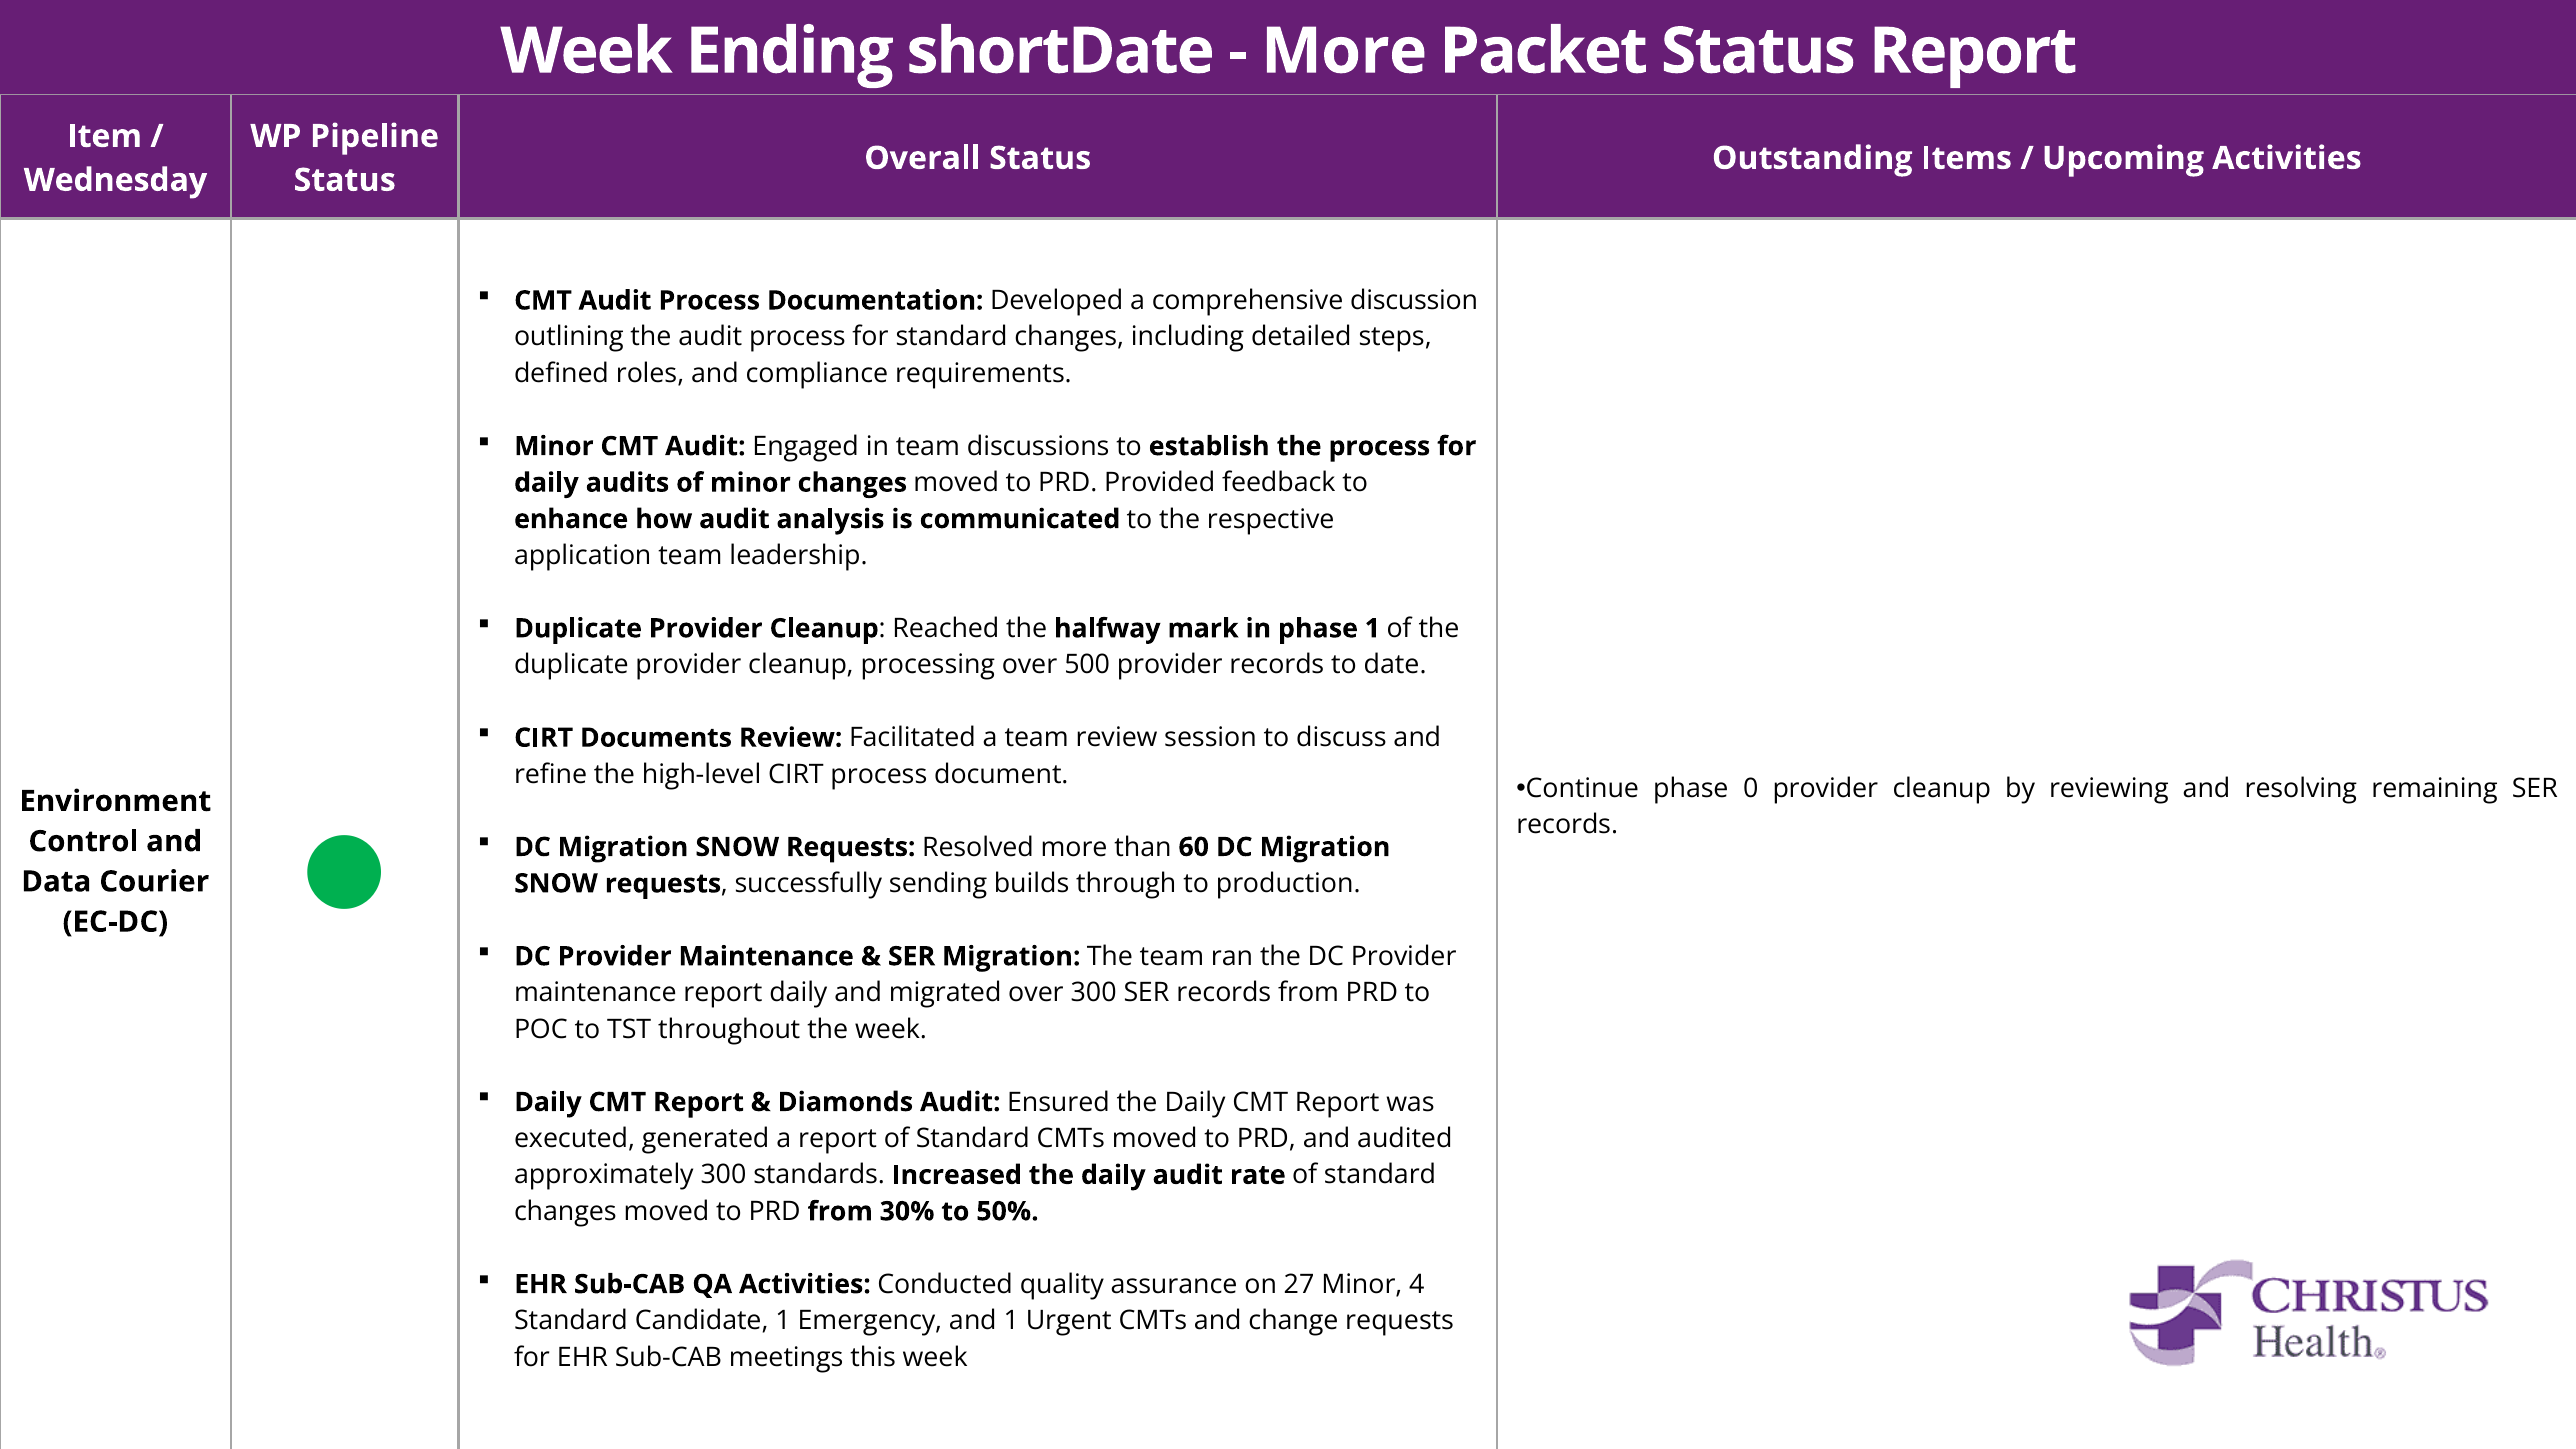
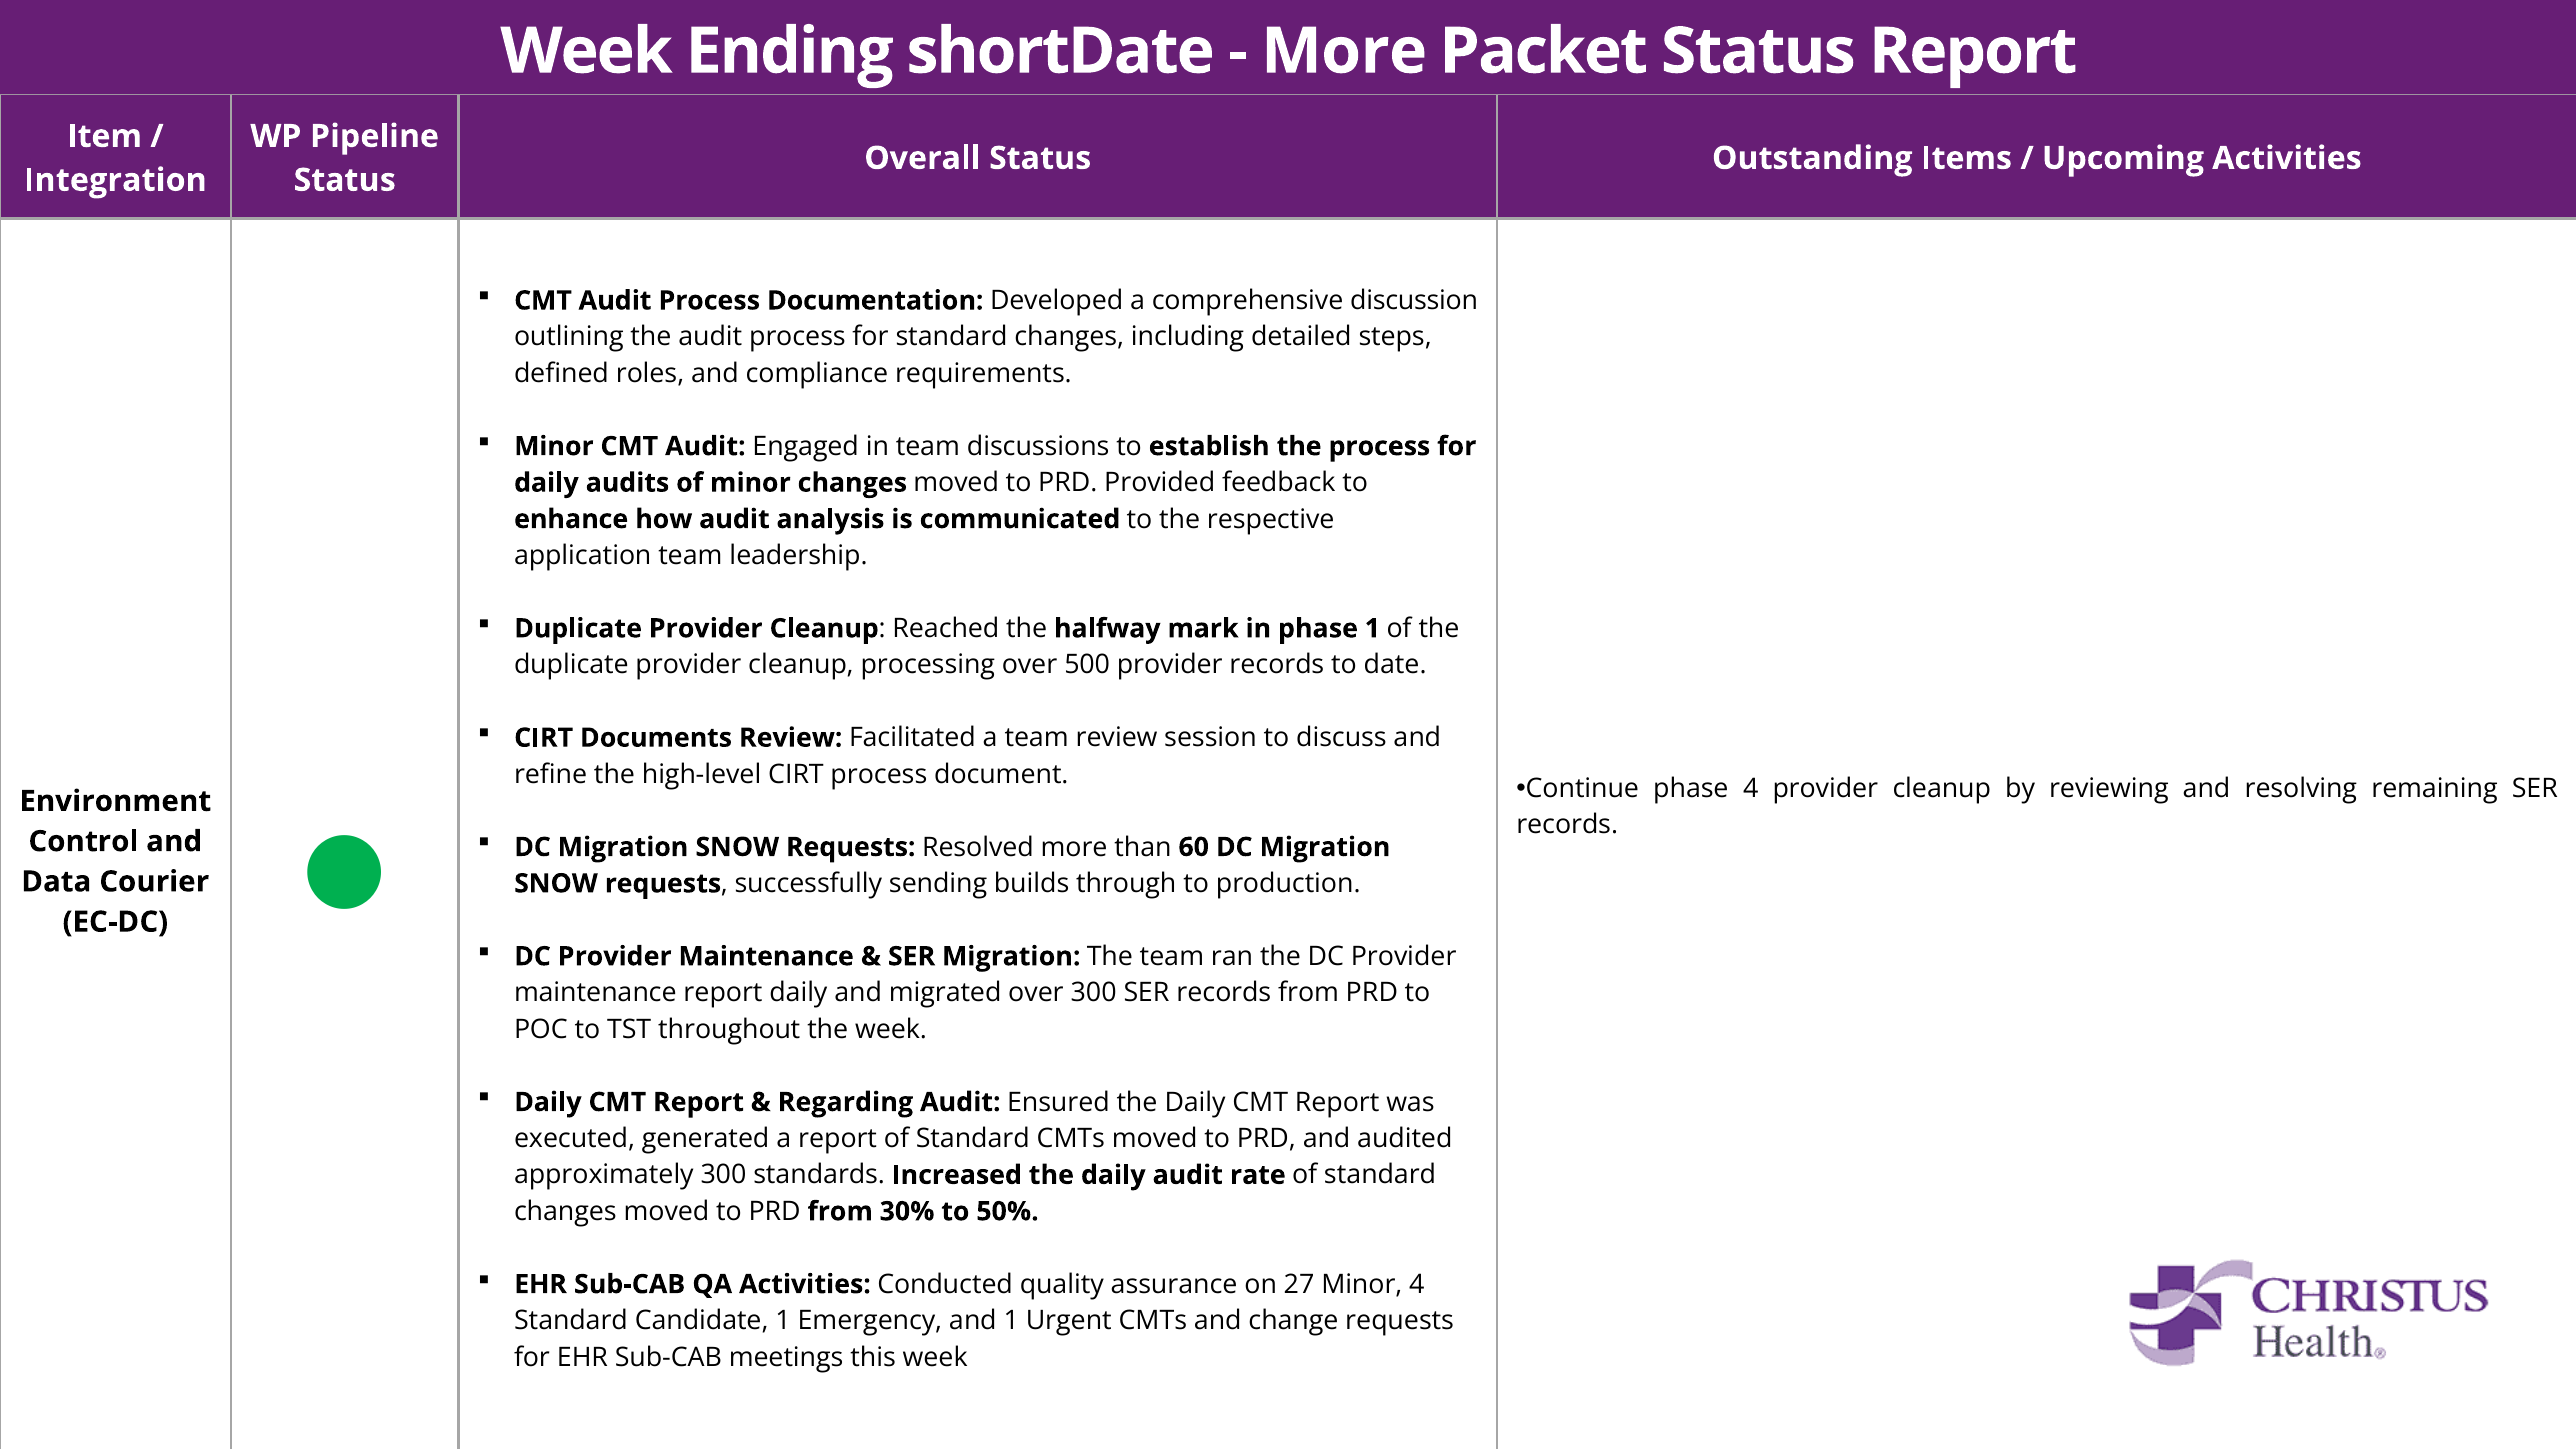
Wednesday: Wednesday -> Integration
phase 0: 0 -> 4
Diamonds: Diamonds -> Regarding
